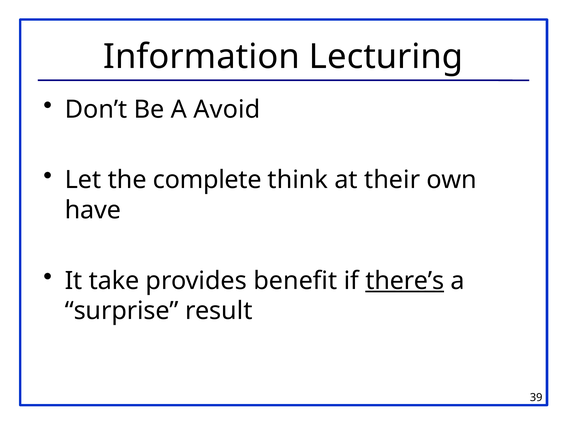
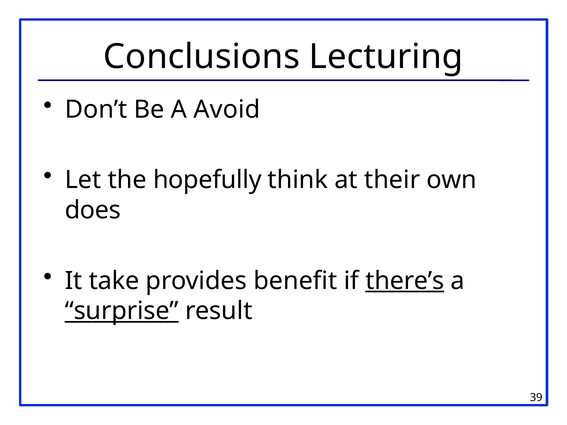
Information: Information -> Conclusions
complete: complete -> hopefully
have: have -> does
surprise underline: none -> present
